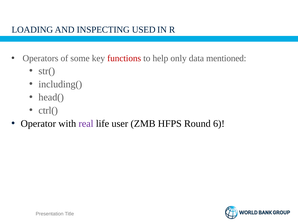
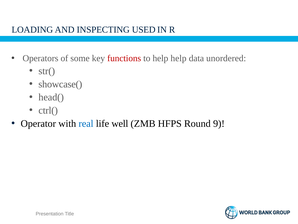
help only: only -> help
mentioned: mentioned -> unordered
including(: including( -> showcase(
real colour: purple -> blue
user: user -> well
6: 6 -> 9
